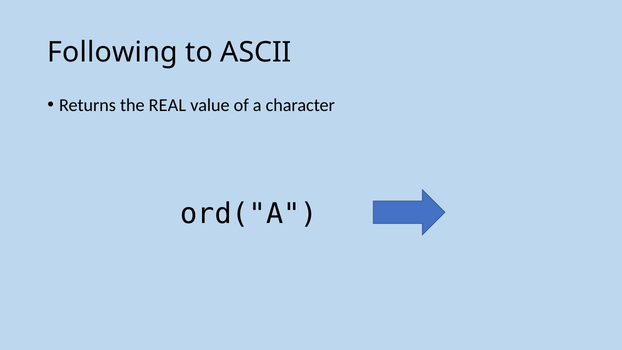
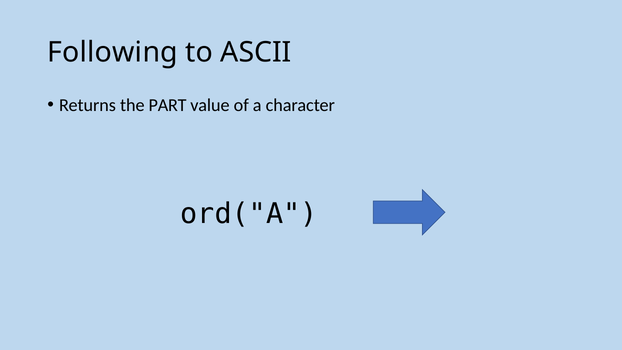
REAL: REAL -> PART
